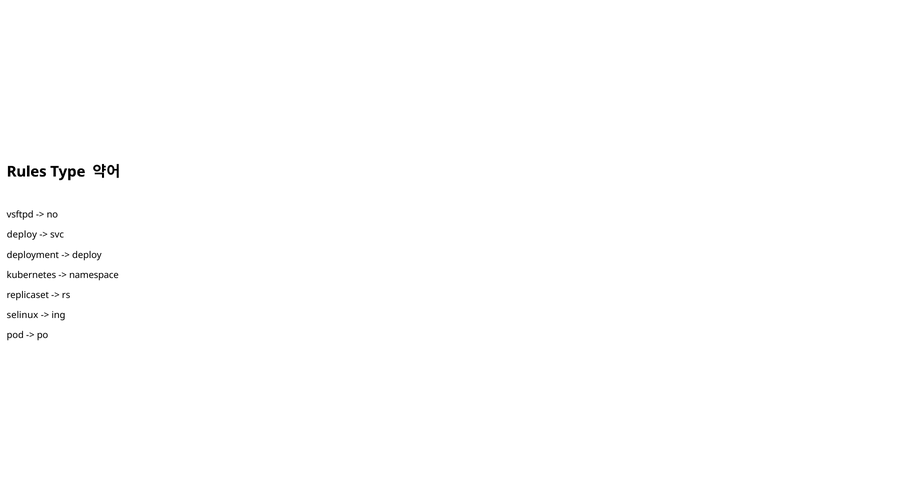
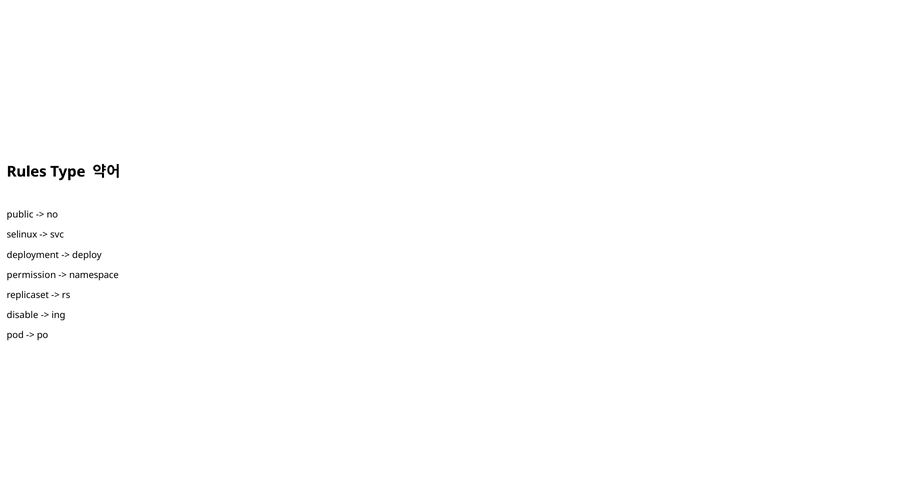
vsftpd: vsftpd -> public
deploy at (22, 235): deploy -> selinux
kubernetes: kubernetes -> permission
selinux: selinux -> disable
